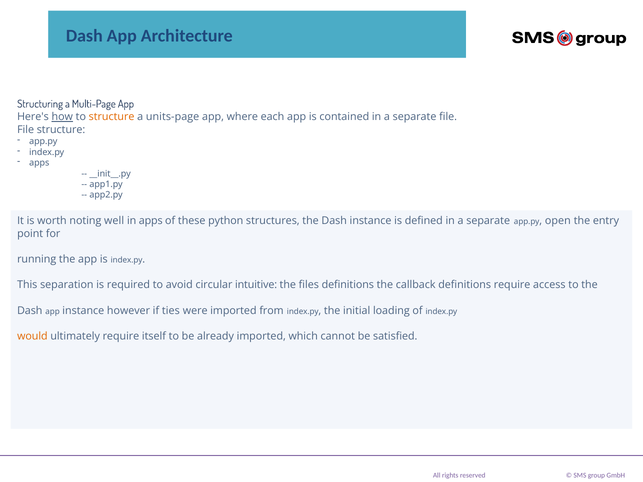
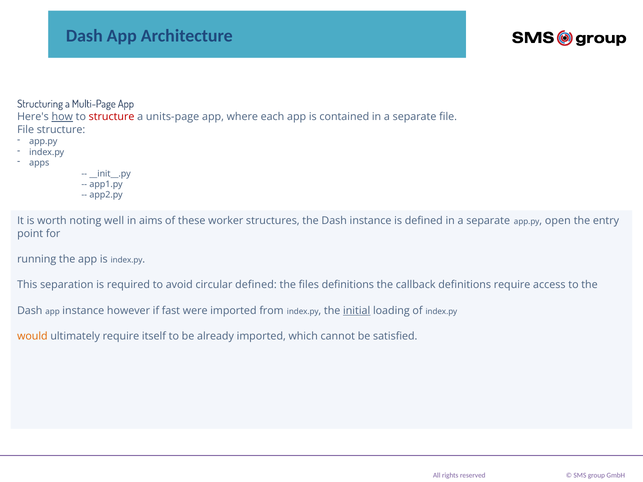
structure at (112, 117) colour: orange -> red
in apps: apps -> aims
python: python -> worker
circular intuitive: intuitive -> defined
ties: ties -> fast
initial underline: none -> present
